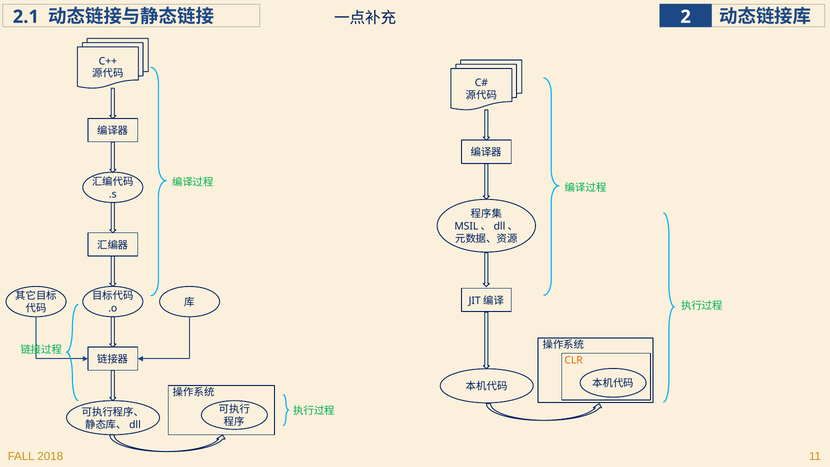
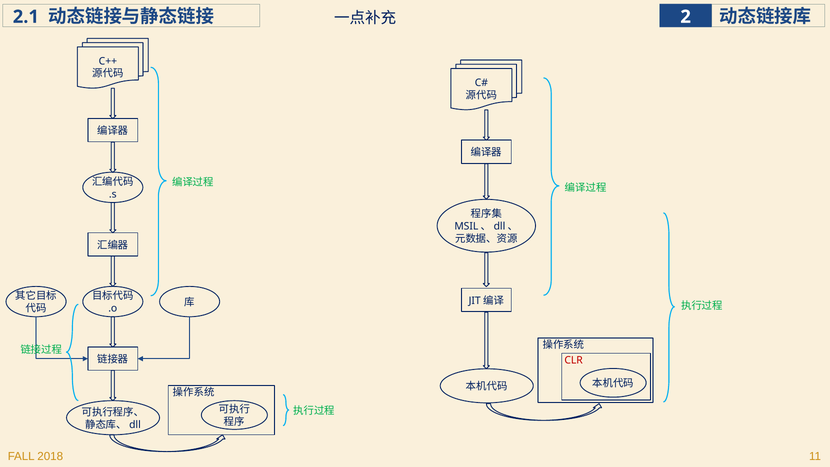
CLR colour: orange -> red
